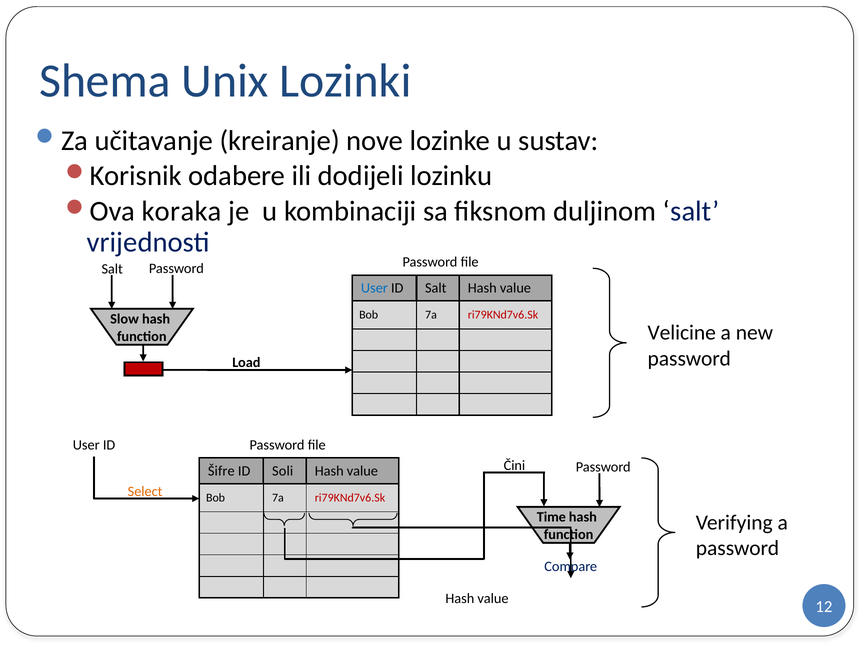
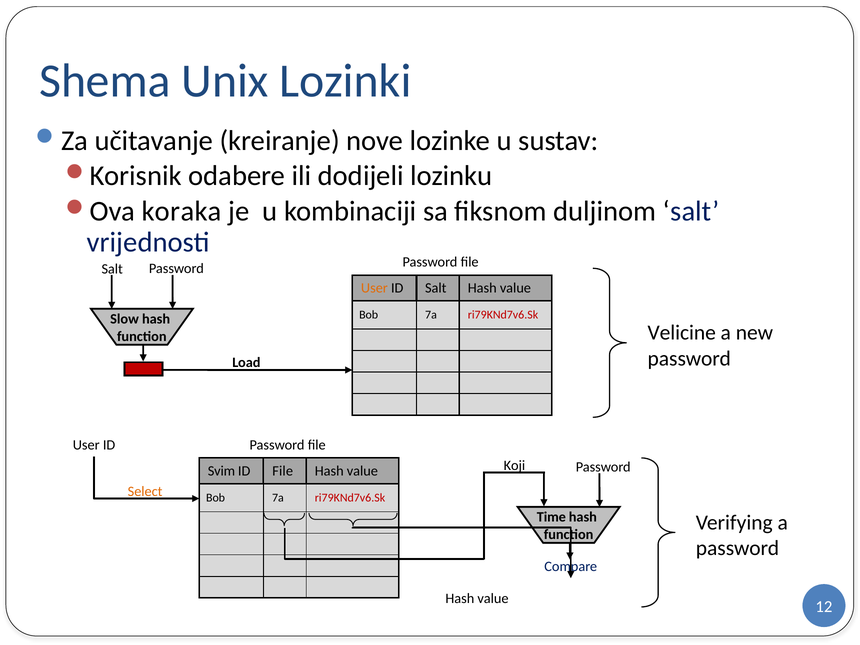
User at (374, 288) colour: blue -> orange
Čini: Čini -> Koji
Šifre: Šifre -> Svim
ID Soli: Soli -> File
